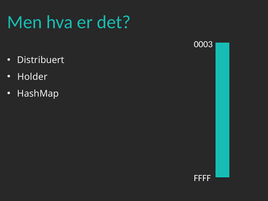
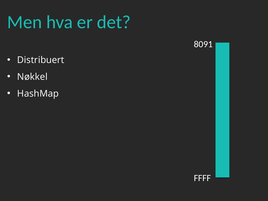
0003: 0003 -> 8091
Holder: Holder -> Nøkkel
